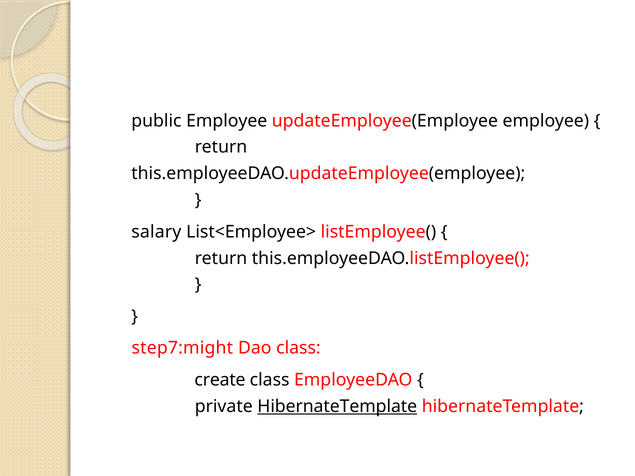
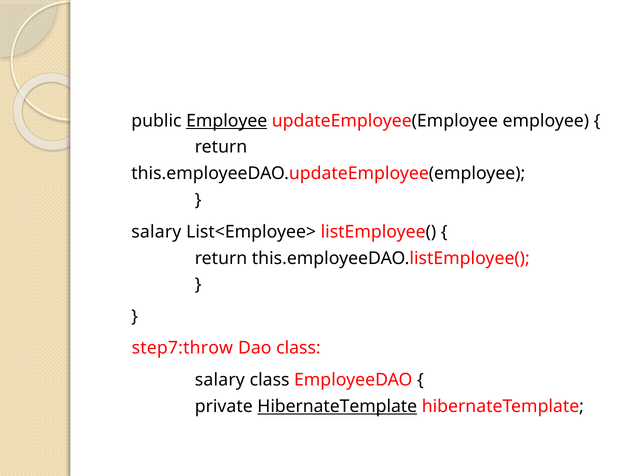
Employee at (227, 121) underline: none -> present
step7:might: step7:might -> step7:throw
create at (220, 380): create -> salary
